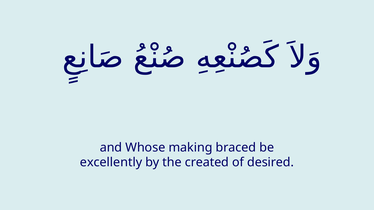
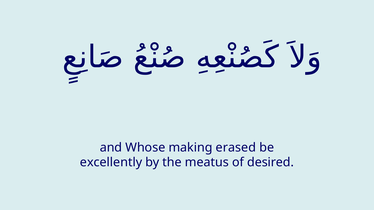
braced: braced -> erased
created: created -> meatus
